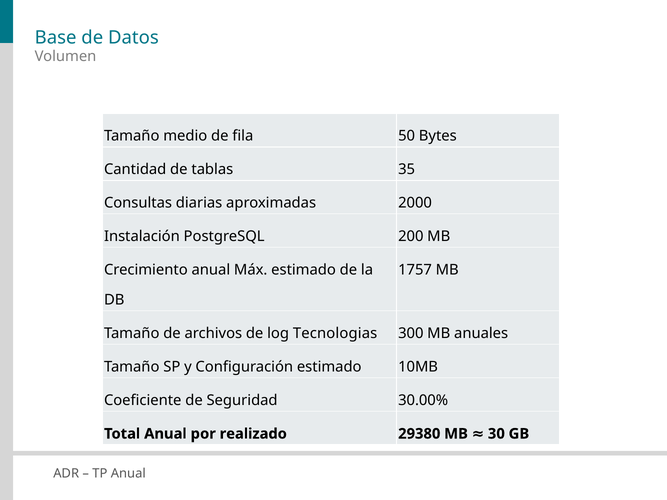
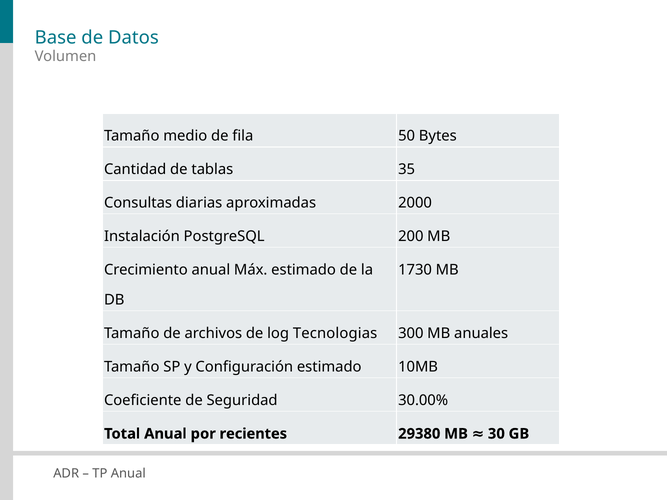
1757: 1757 -> 1730
realizado: realizado -> recientes
